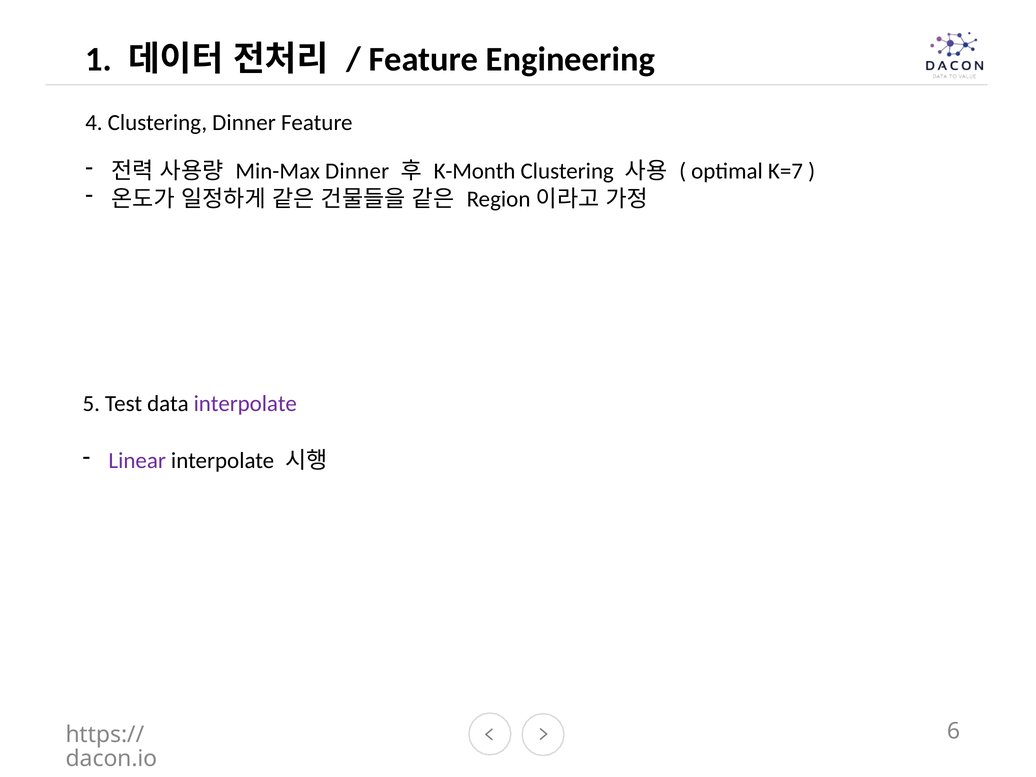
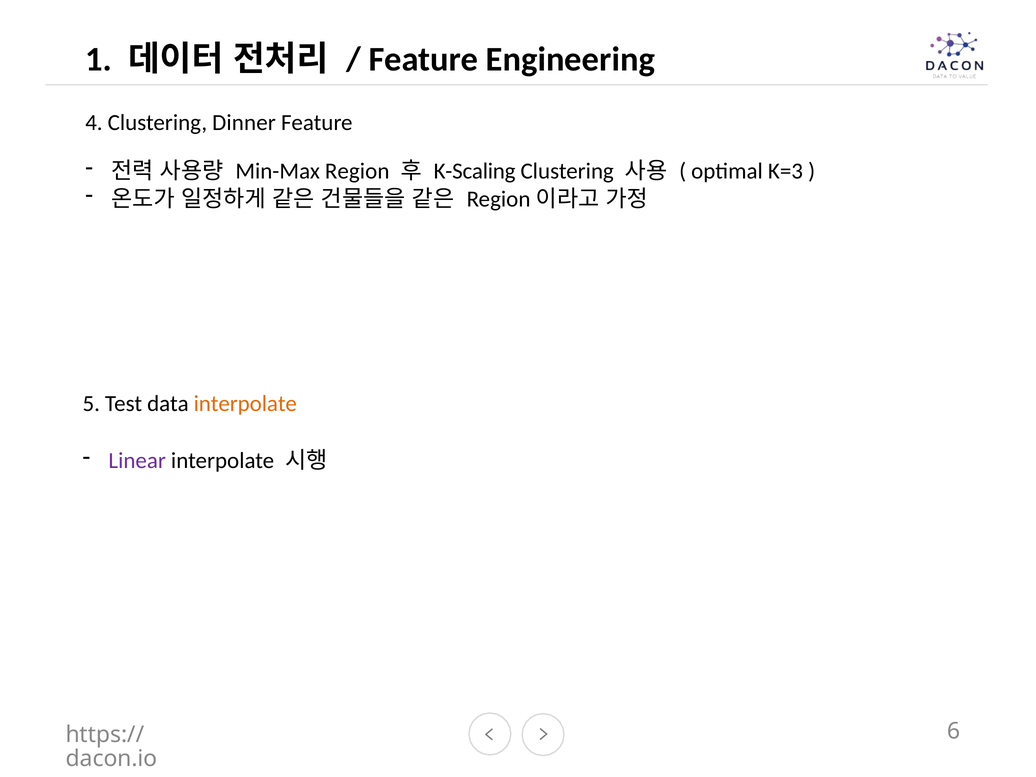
Min-Max Dinner: Dinner -> Region
K-Month: K-Month -> K-Scaling
K=7: K=7 -> K=3
interpolate at (245, 404) colour: purple -> orange
